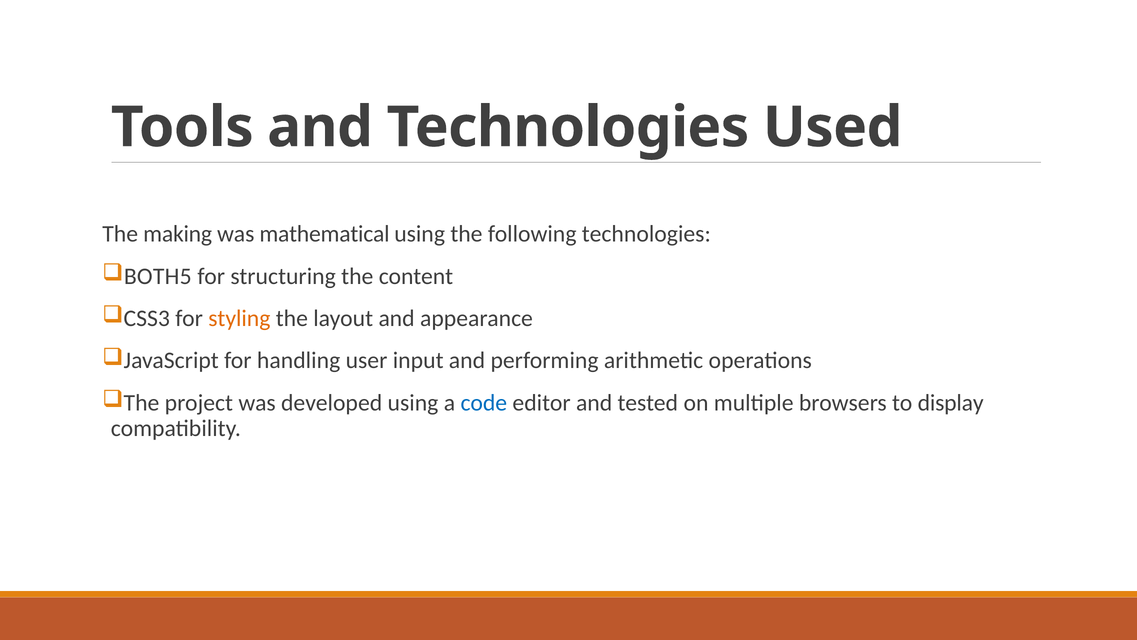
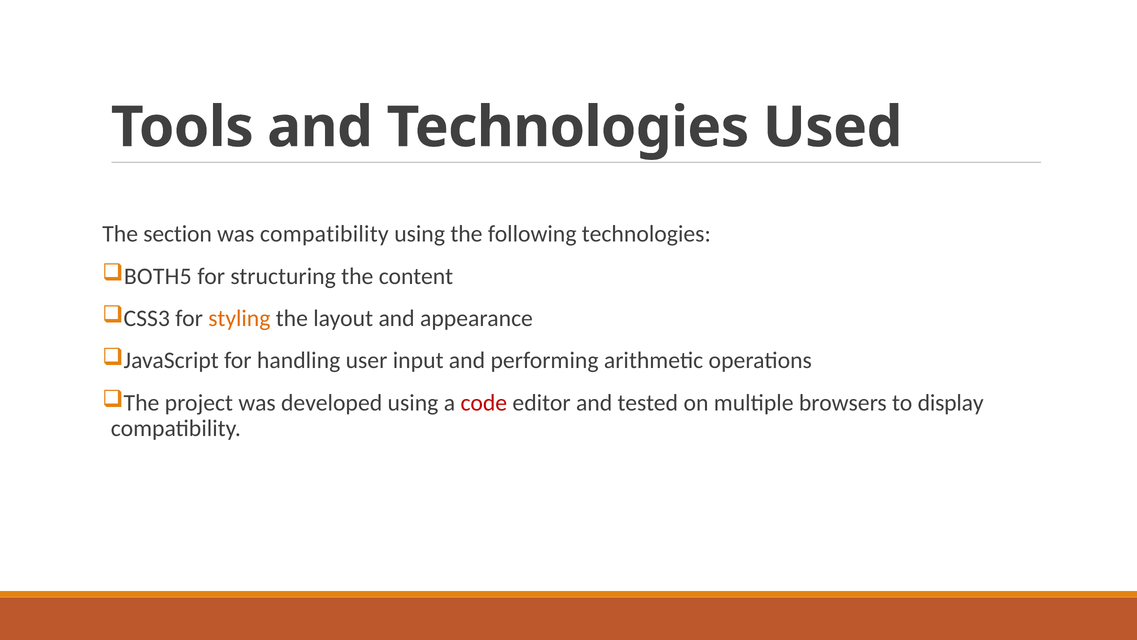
making: making -> section
was mathematical: mathematical -> compatibility
code colour: blue -> red
